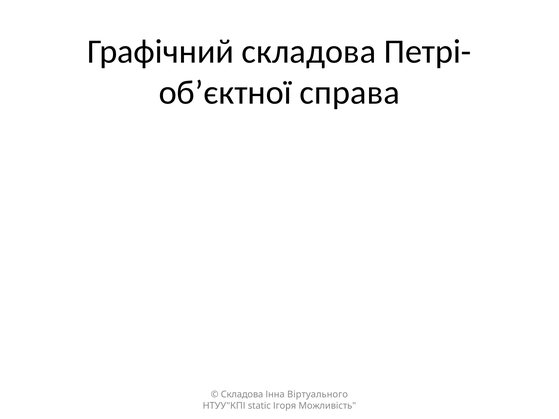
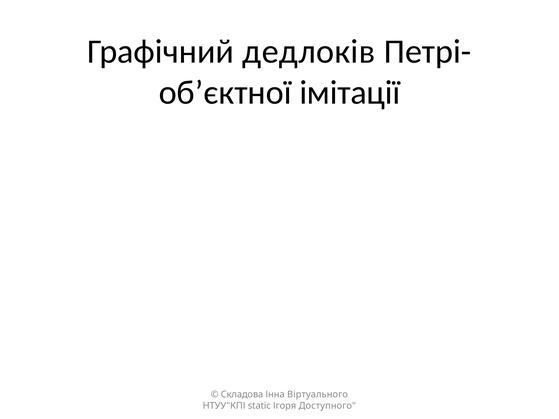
Графічний складова: складова -> дедлоків
справа: справа -> імітації
Можливість: Можливість -> Доступного
